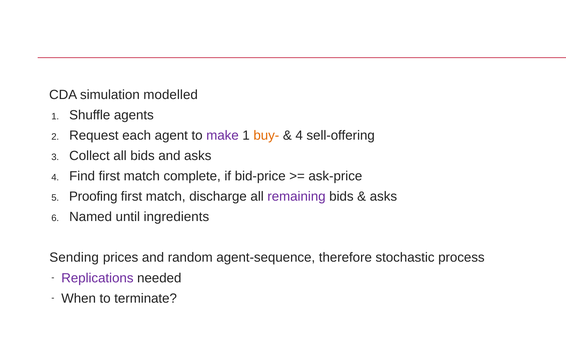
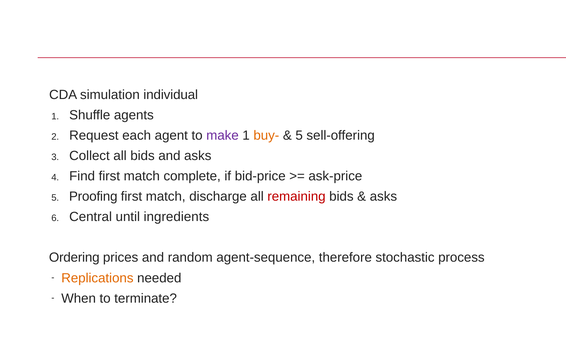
modelled: modelled -> individual
4 at (299, 135): 4 -> 5
remaining colour: purple -> red
Named: Named -> Central
Sending: Sending -> Ordering
Replications colour: purple -> orange
